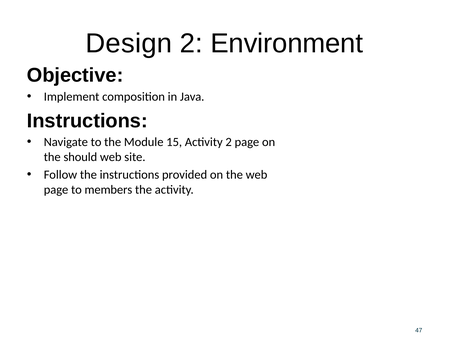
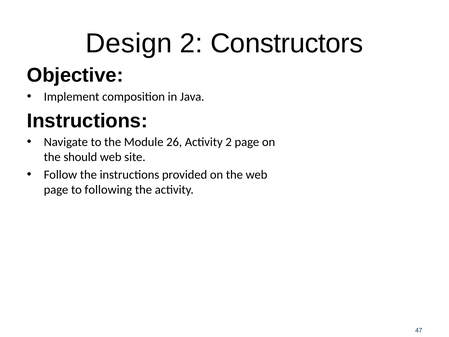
Environment: Environment -> Constructors
15: 15 -> 26
members: members -> following
